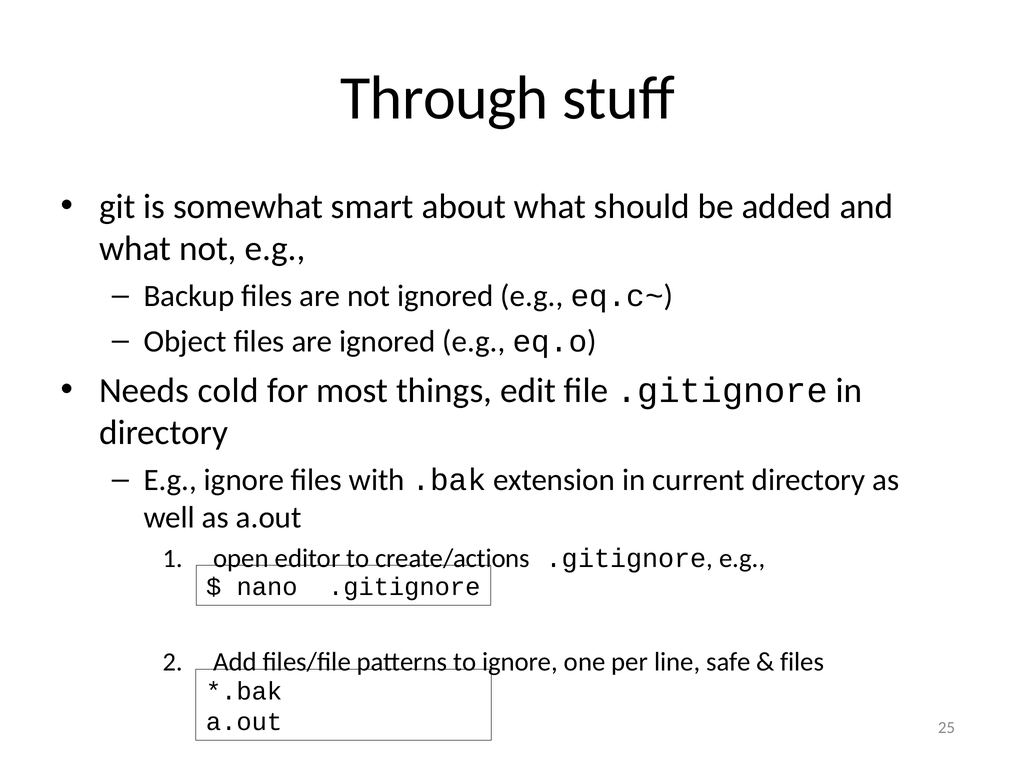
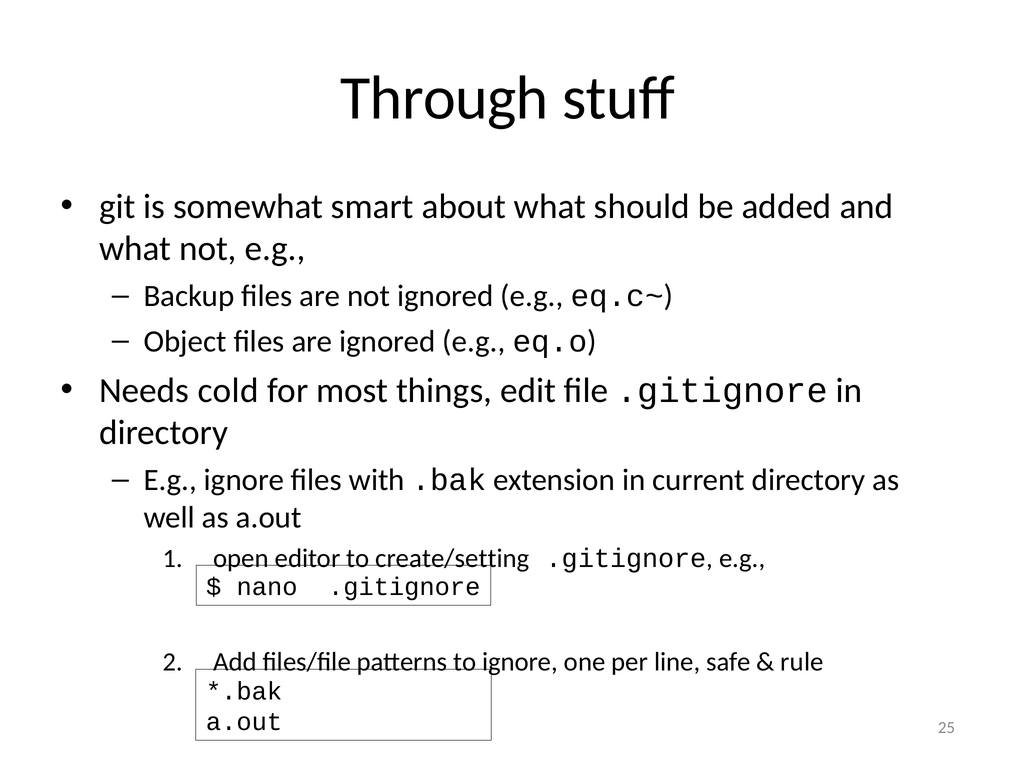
create/actions: create/actions -> create/setting
files at (802, 662): files -> rule
